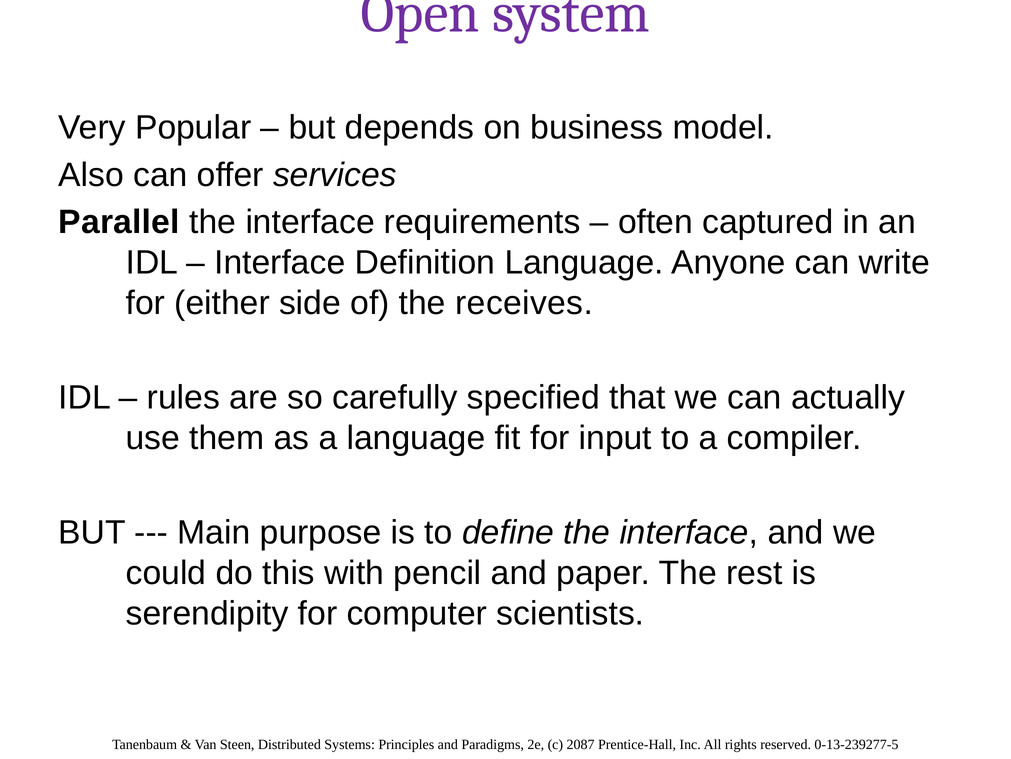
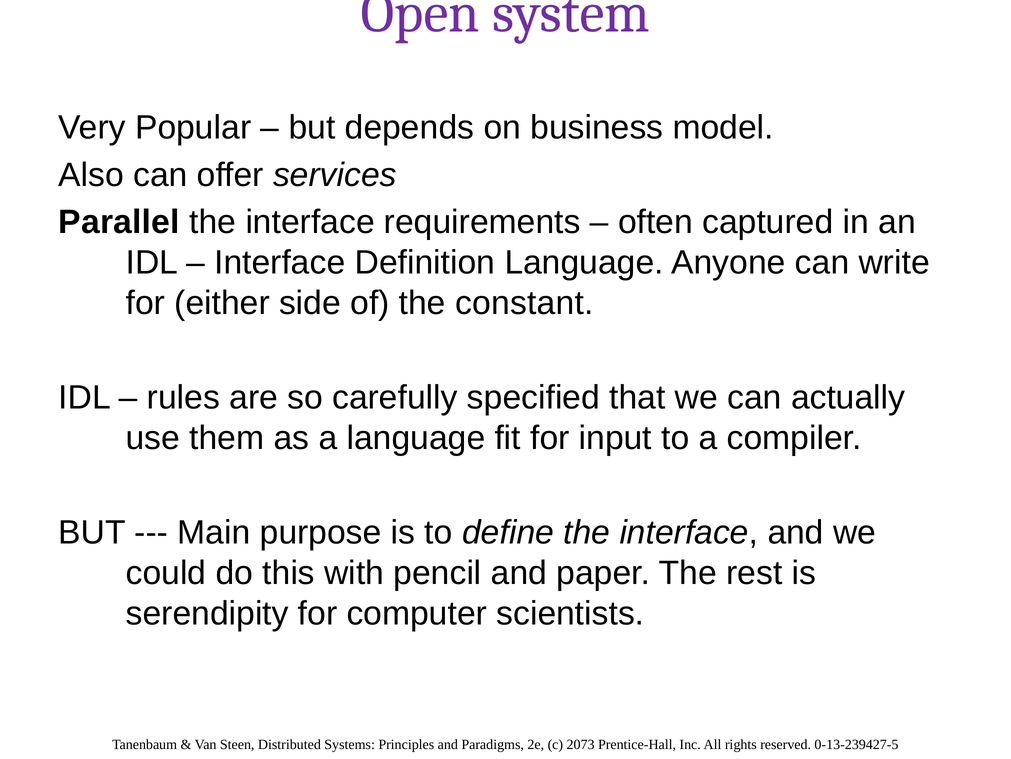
receives: receives -> constant
2087: 2087 -> 2073
0-13-239277-5: 0-13-239277-5 -> 0-13-239427-5
